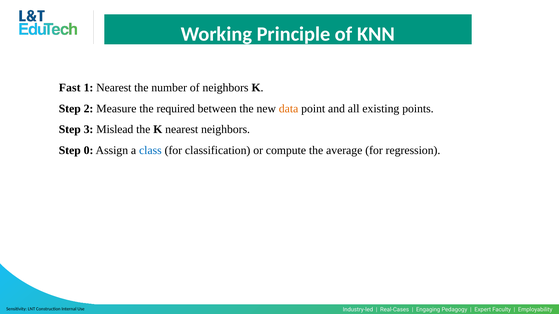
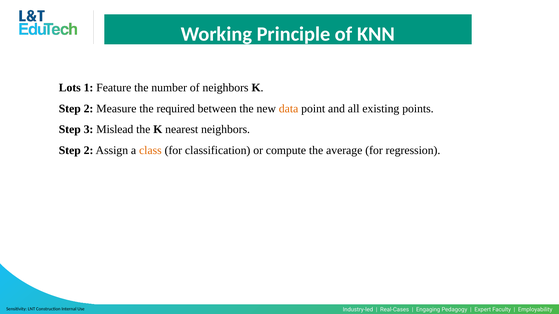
Fast: Fast -> Lots
1 Nearest: Nearest -> Feature
0 at (89, 151): 0 -> 2
class colour: blue -> orange
